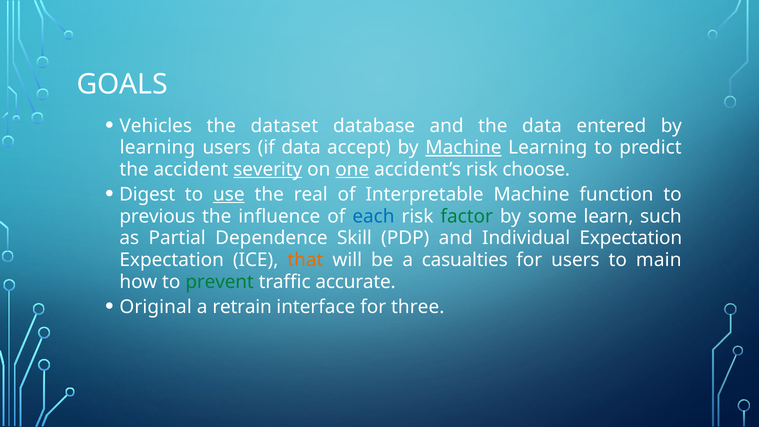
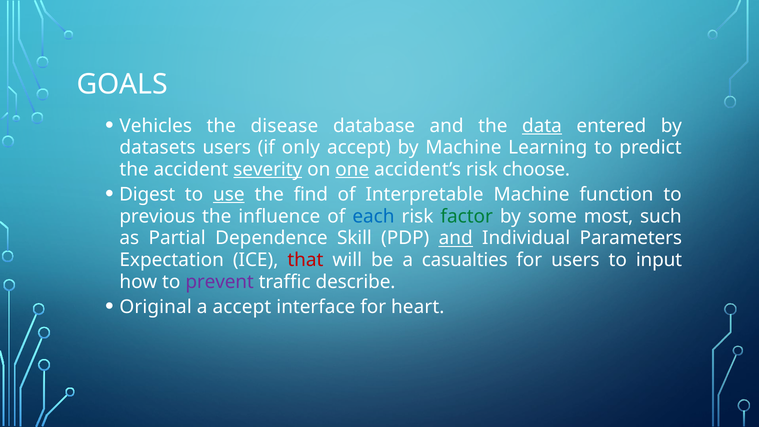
dataset: dataset -> disease
data at (542, 126) underline: none -> present
learning at (157, 148): learning -> datasets
if data: data -> only
Machine at (463, 148) underline: present -> none
real: real -> find
learn: learn -> most
and at (456, 238) underline: none -> present
Individual Expectation: Expectation -> Parameters
that colour: orange -> red
main: main -> input
prevent colour: green -> purple
accurate: accurate -> describe
a retrain: retrain -> accept
three: three -> heart
